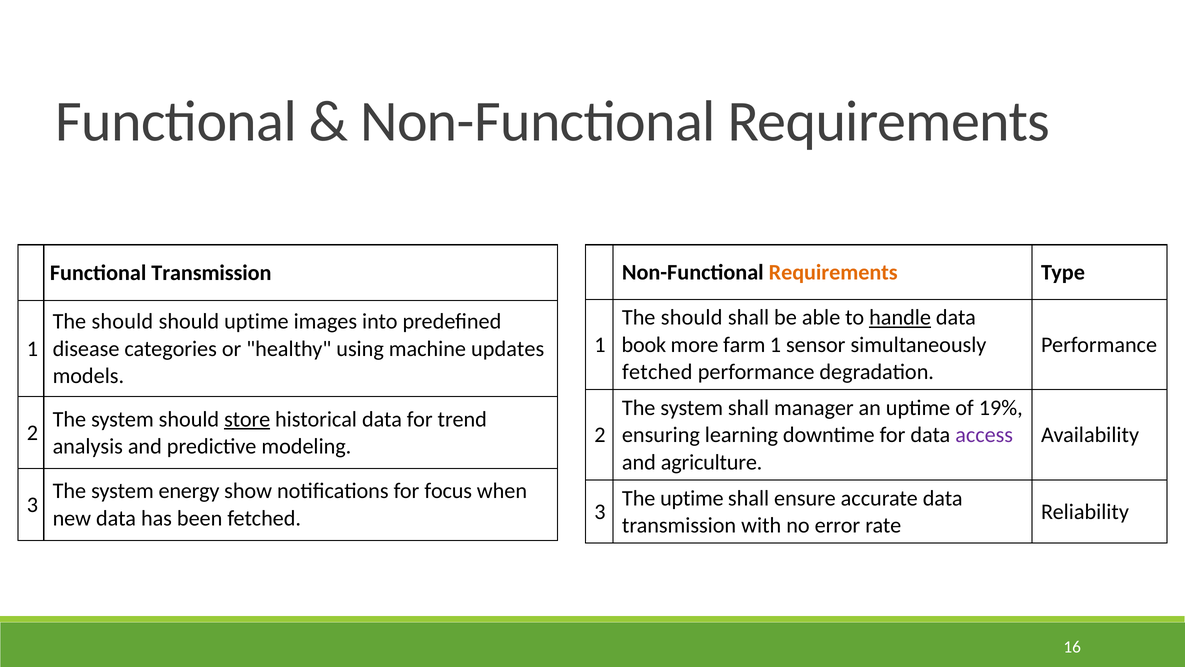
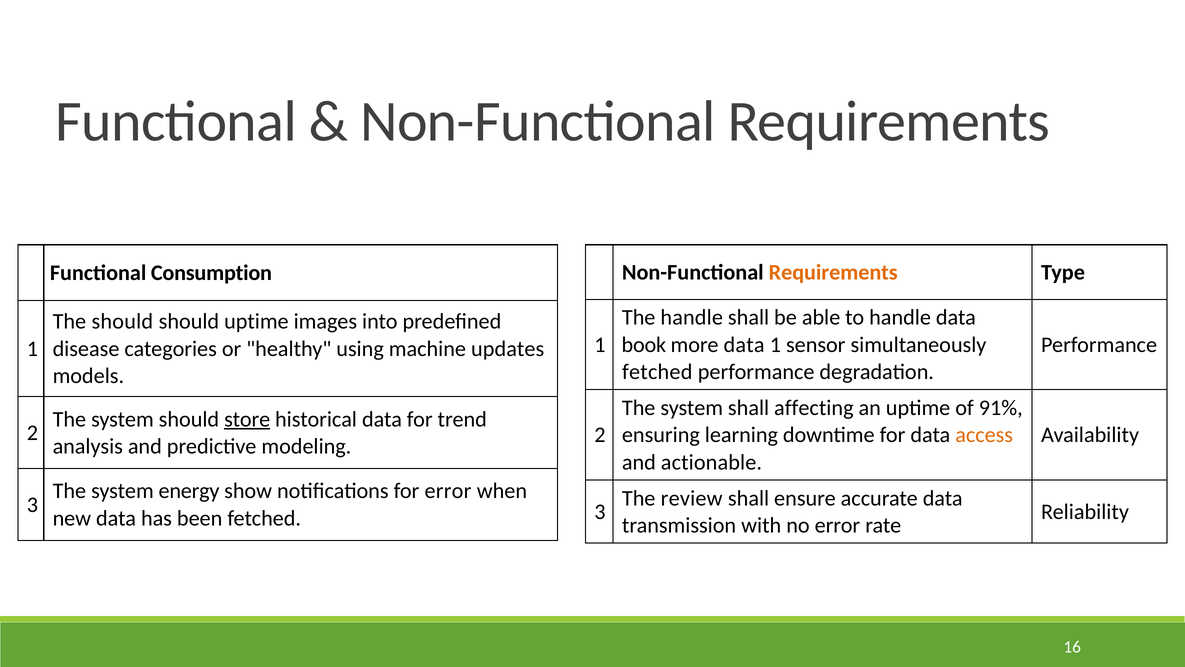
Functional Transmission: Transmission -> Consumption
should at (692, 317): should -> handle
handle at (900, 317) underline: present -> none
more farm: farm -> data
manager: manager -> affecting
19%: 19% -> 91%
access colour: purple -> orange
agriculture: agriculture -> actionable
for focus: focus -> error
The uptime: uptime -> review
